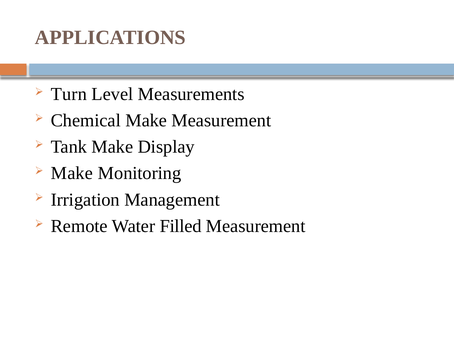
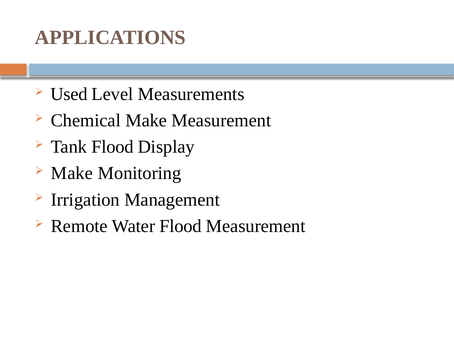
Turn: Turn -> Used
Tank Make: Make -> Flood
Water Filled: Filled -> Flood
